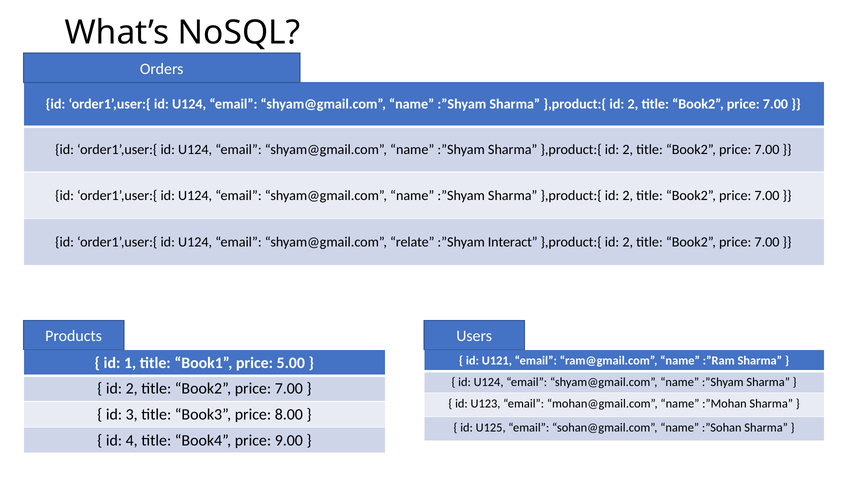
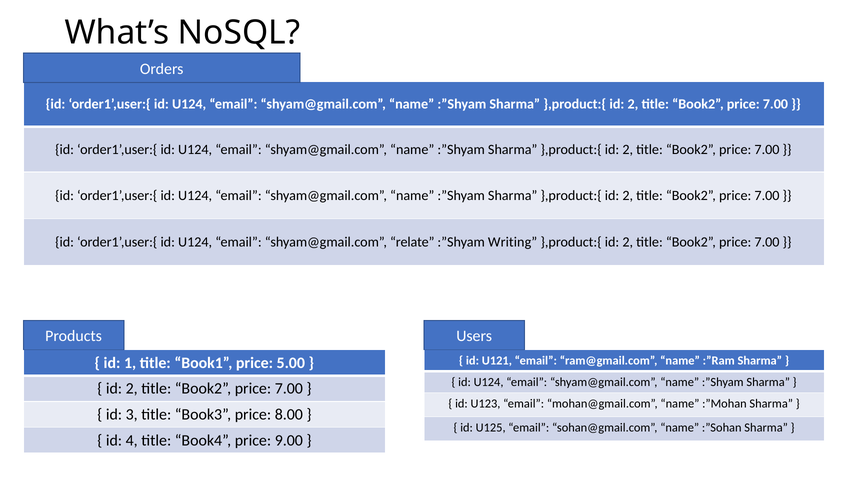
Interact: Interact -> Writing
